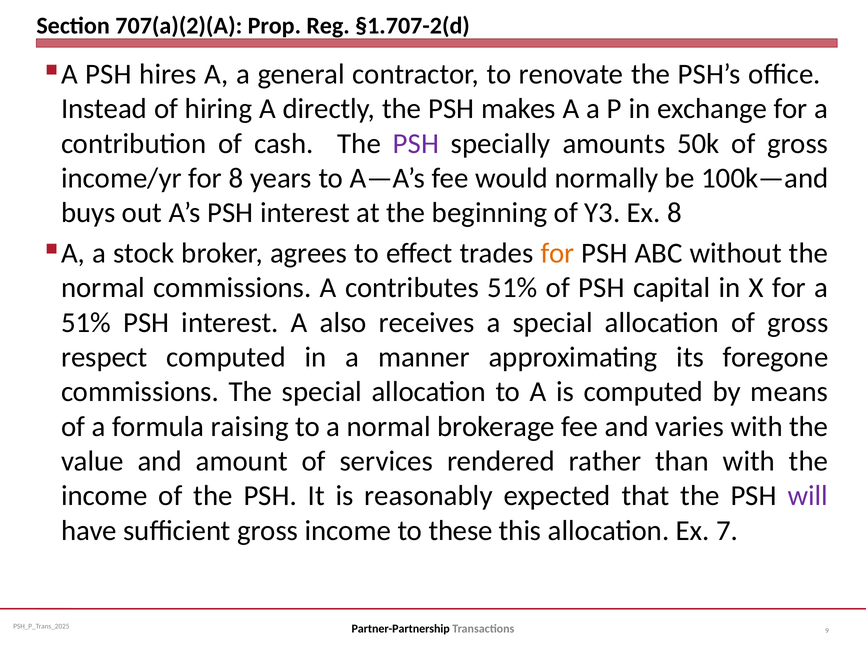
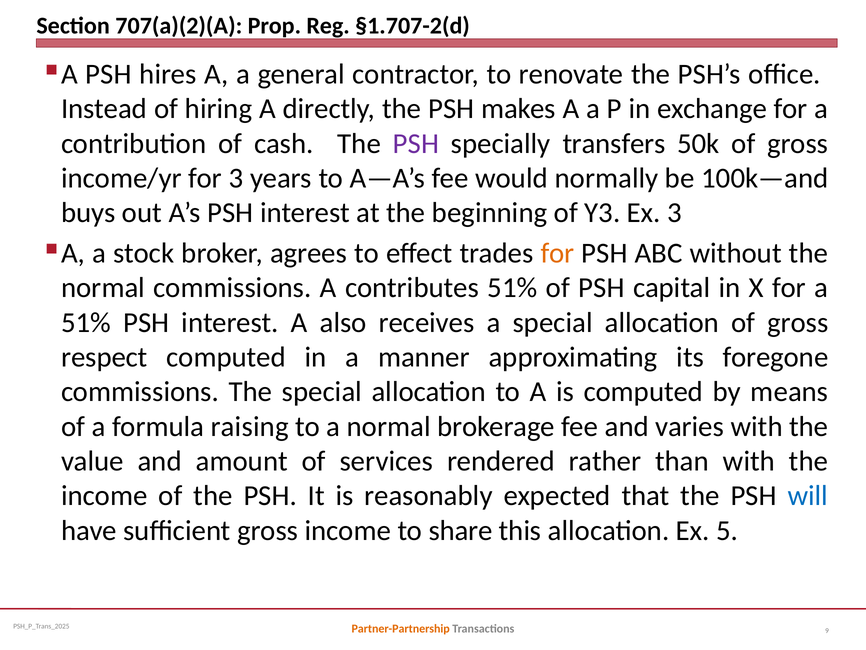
amounts: amounts -> transfers
for 8: 8 -> 3
Ex 8: 8 -> 3
will colour: purple -> blue
these: these -> share
7: 7 -> 5
Partner-Partnership colour: black -> orange
